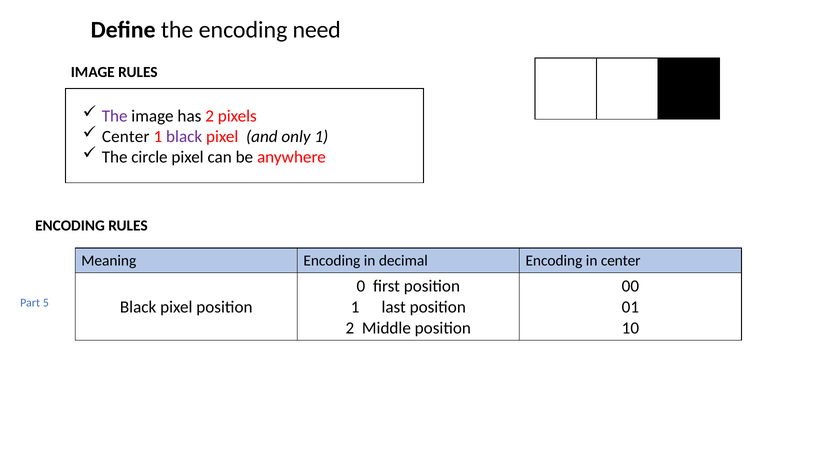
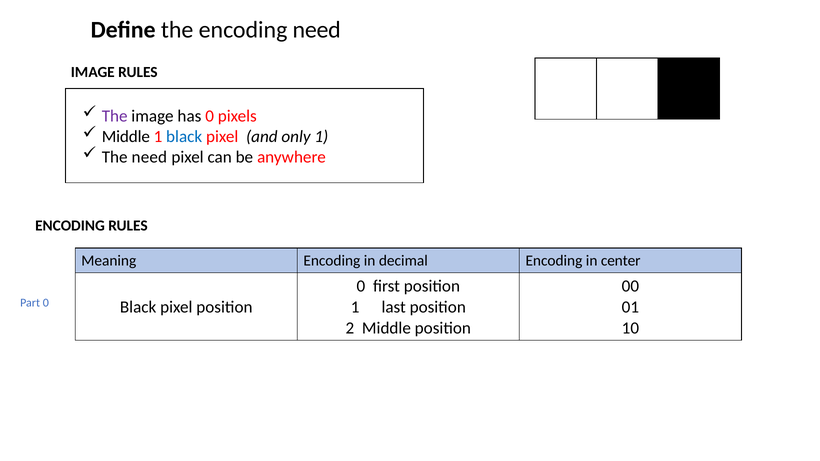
has 2: 2 -> 0
Center at (126, 137): Center -> Middle
black at (184, 137) colour: purple -> blue
The circle: circle -> need
Part 5: 5 -> 0
